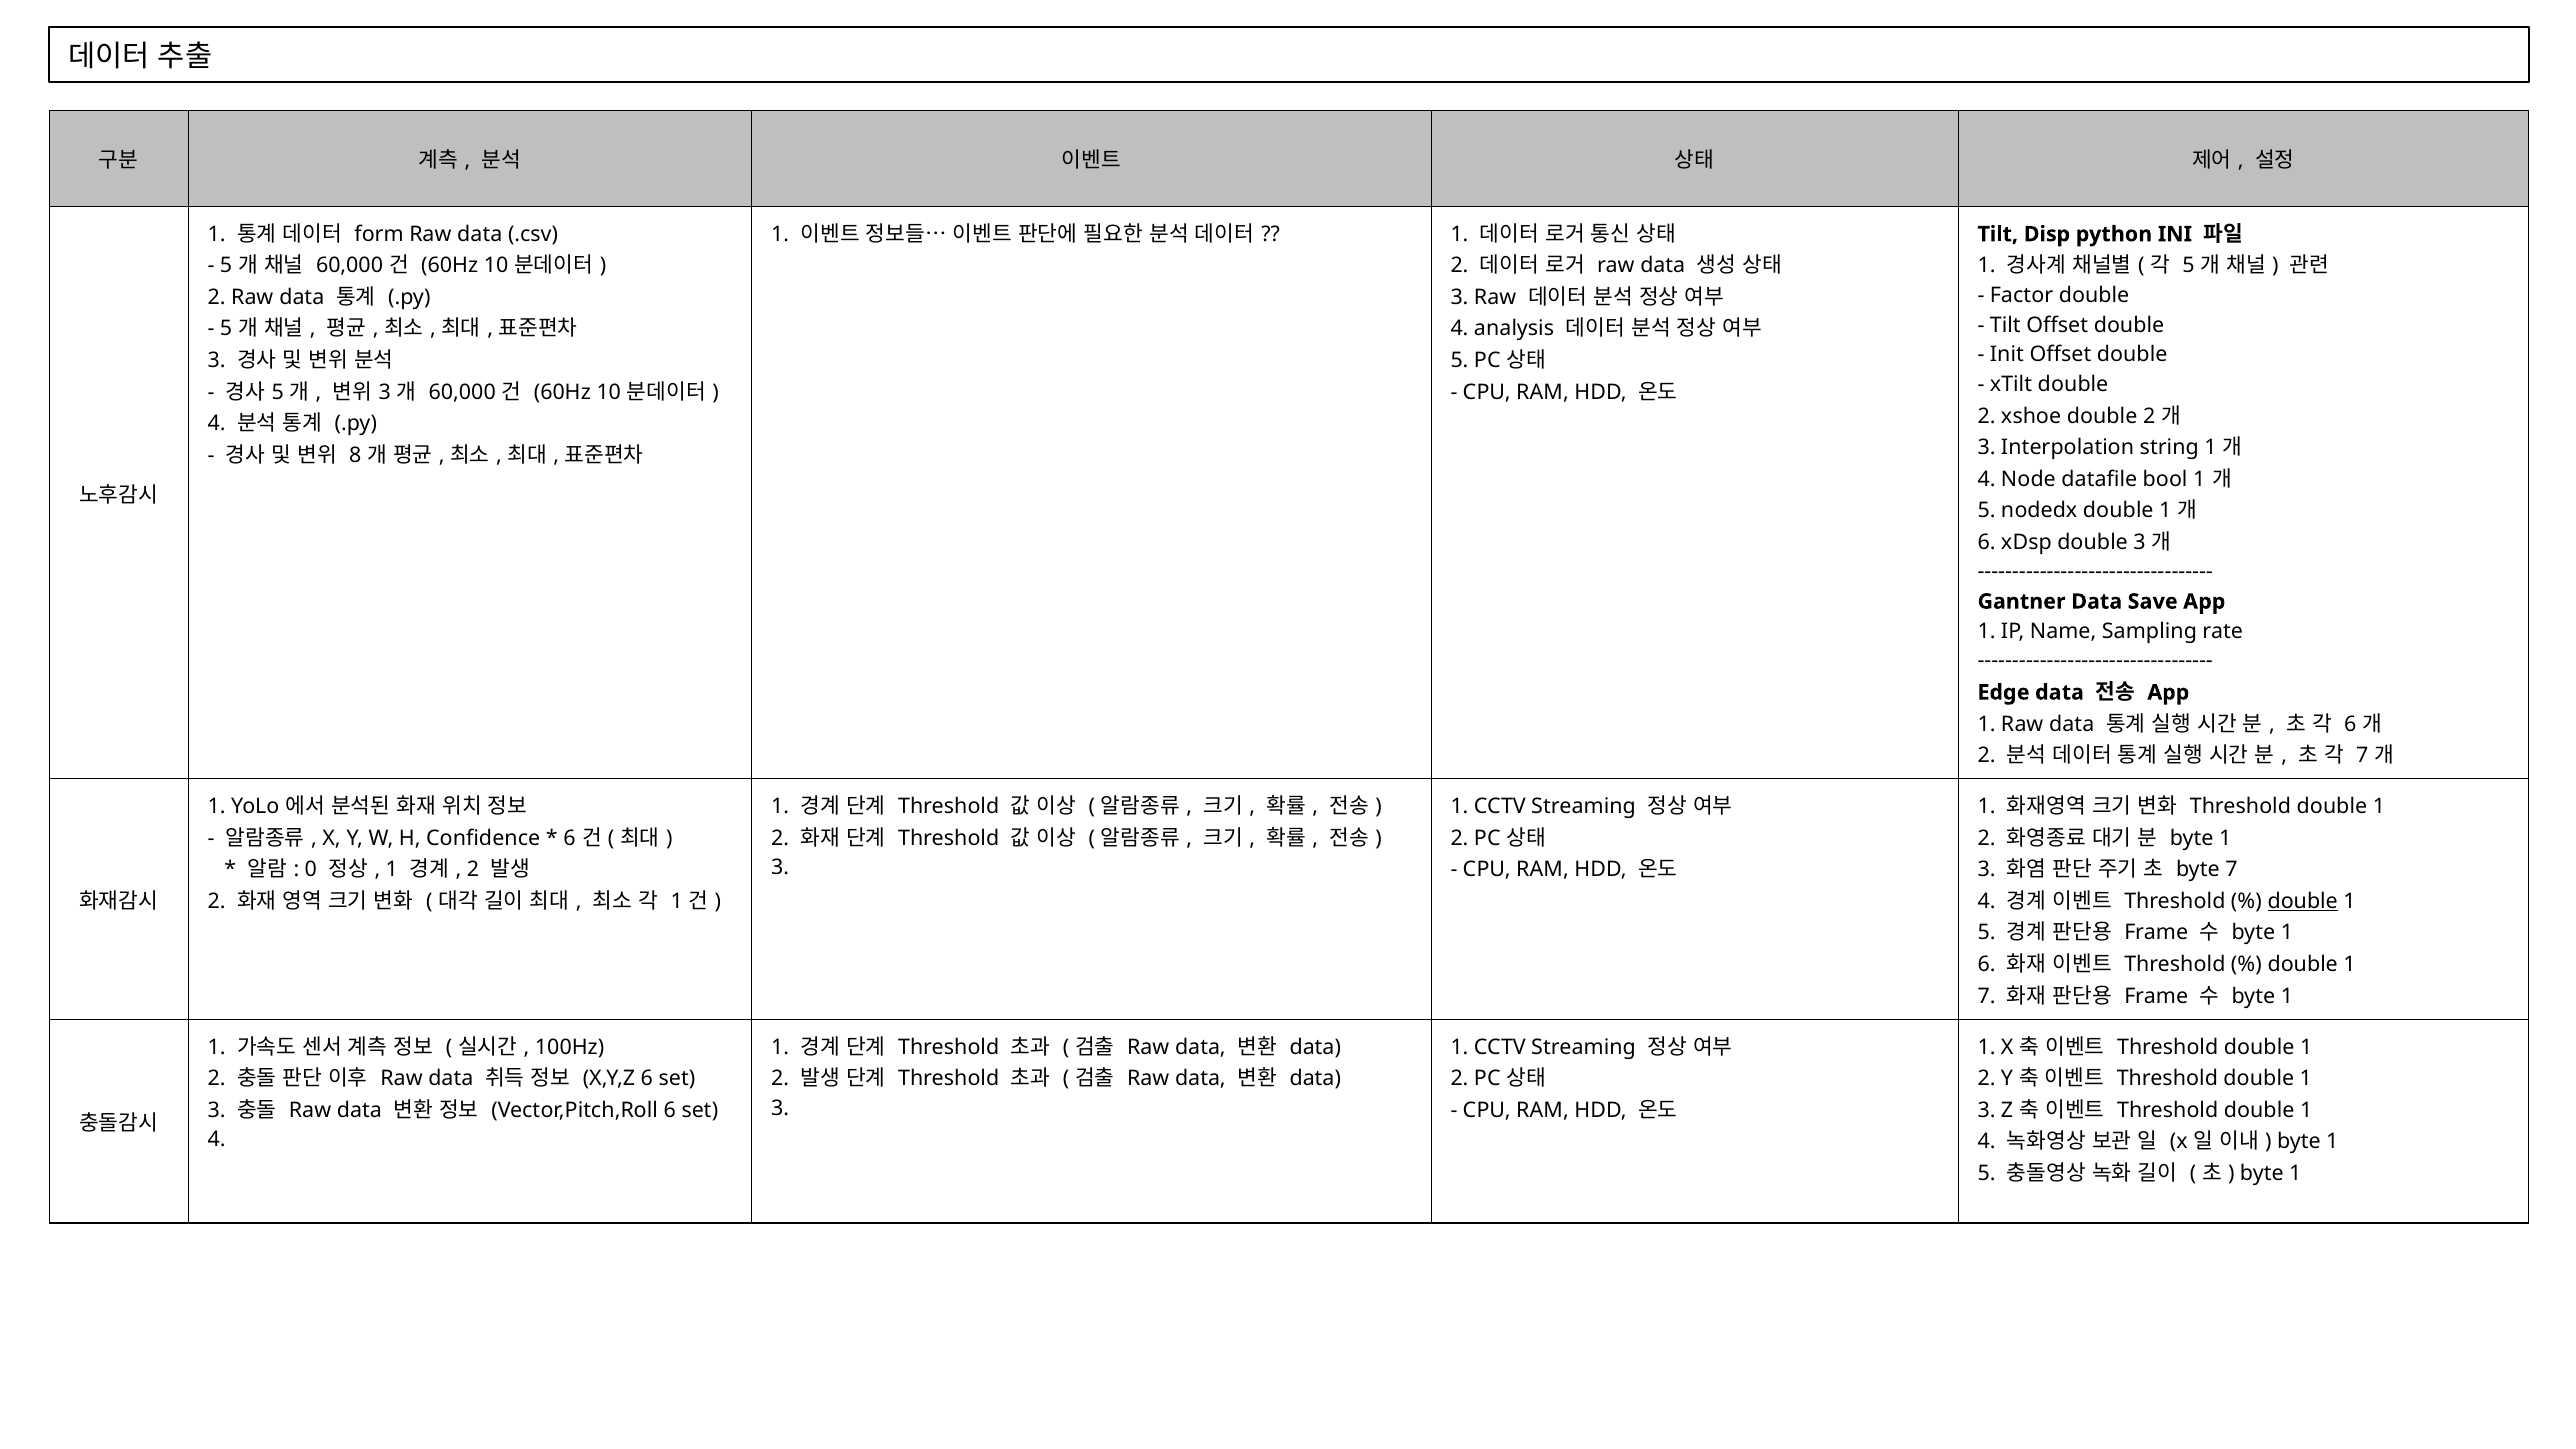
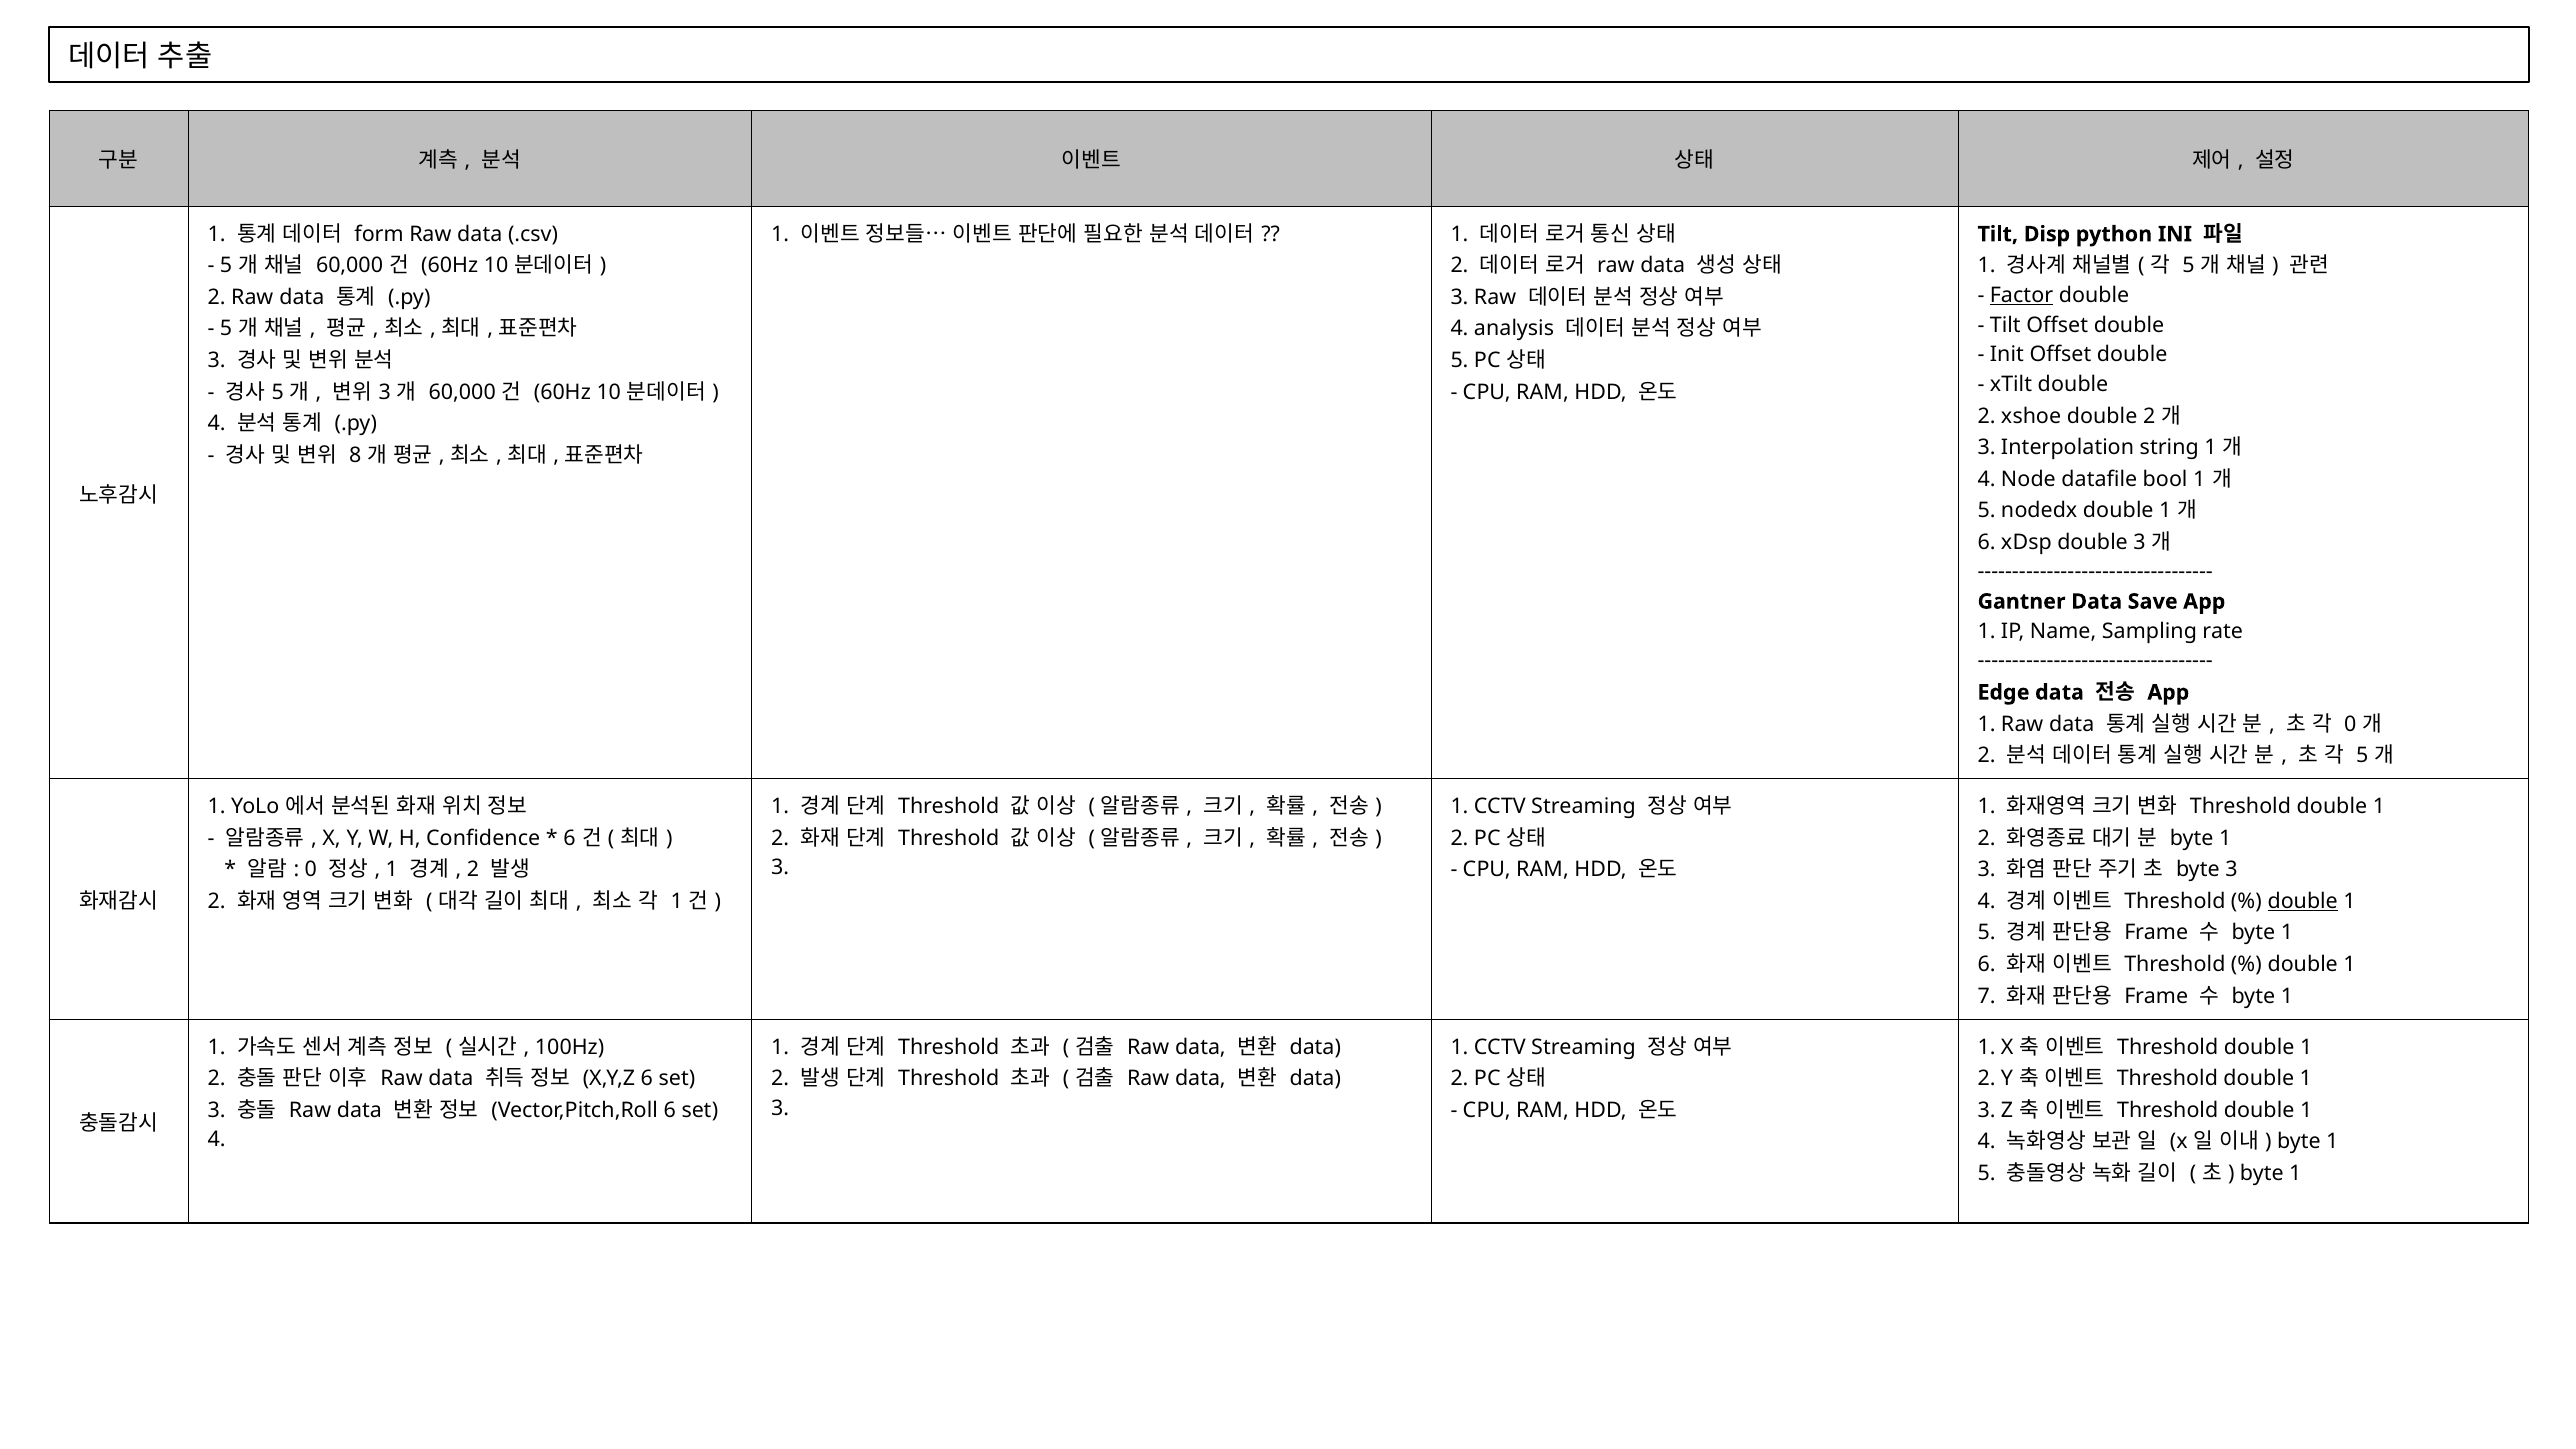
Factor underline: none -> present
6 at (2350, 724): 6 -> 0
7 at (2362, 756): 7 -> 5
byte 7: 7 -> 3
